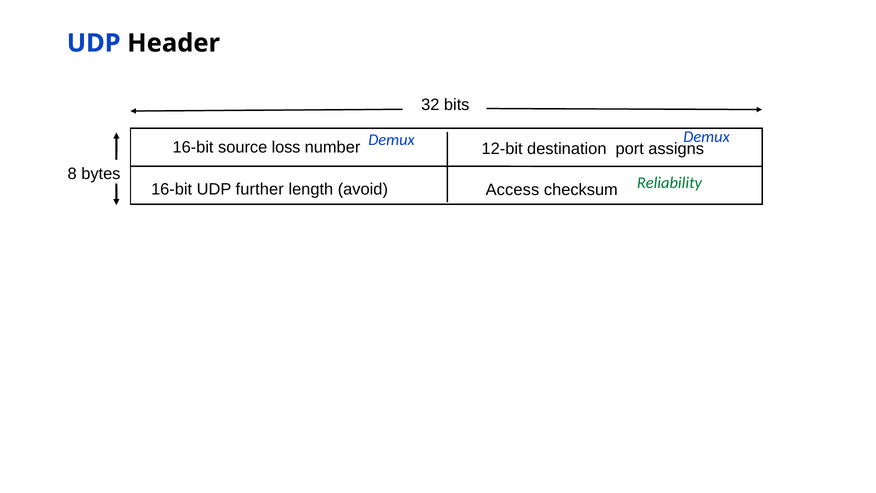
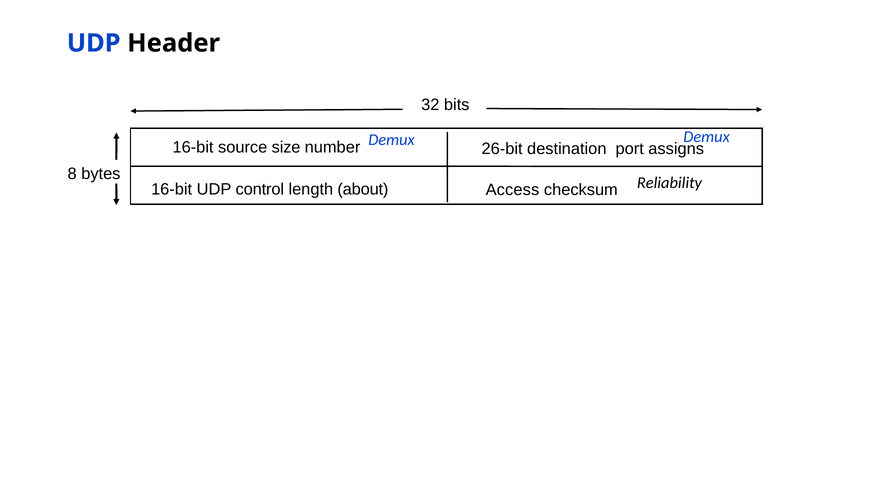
loss: loss -> size
12-bit: 12-bit -> 26-bit
further: further -> control
avoid: avoid -> about
Reliability colour: green -> black
